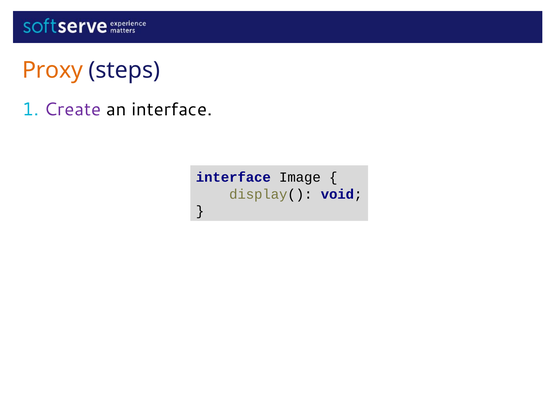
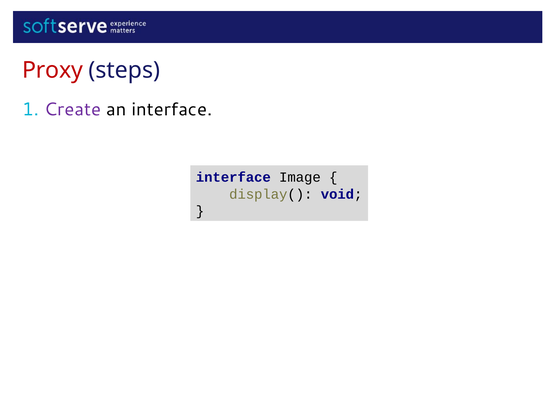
Proxy colour: orange -> red
